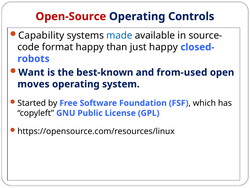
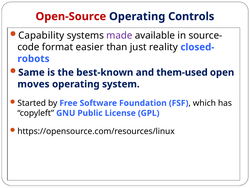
made colour: blue -> purple
format happy: happy -> easier
just happy: happy -> reality
Want: Want -> Same
from-used: from-used -> them-used
